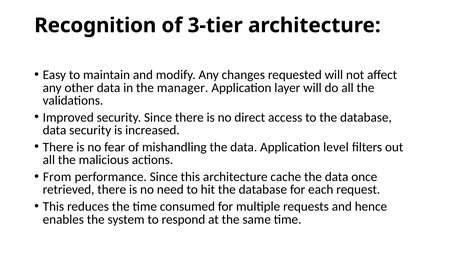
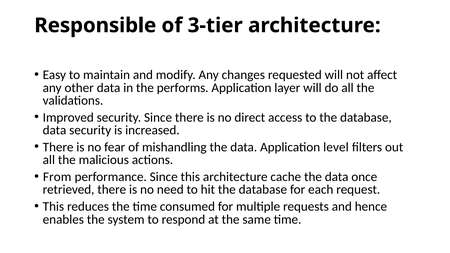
Recognition: Recognition -> Responsible
manager: manager -> performs
